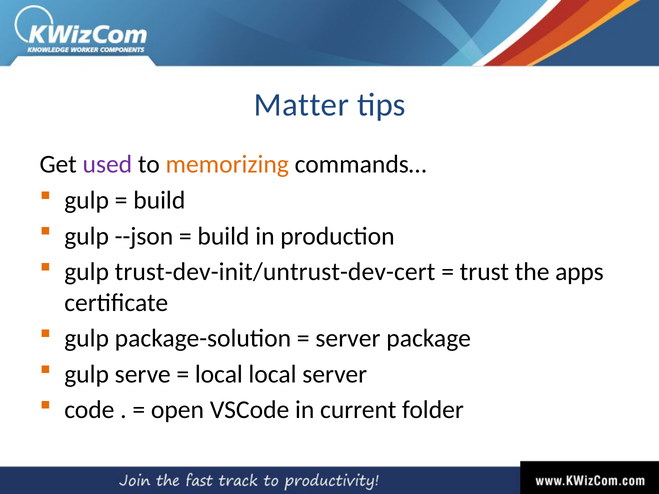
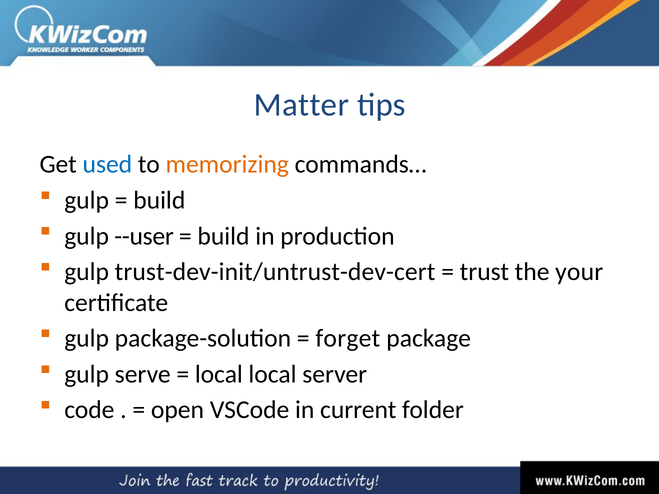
used colour: purple -> blue
--json: --json -> --user
apps: apps -> your
server at (348, 339): server -> forget
